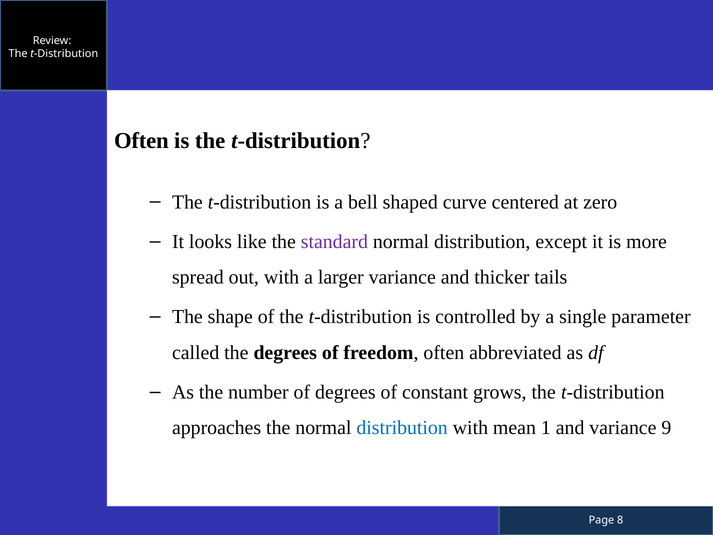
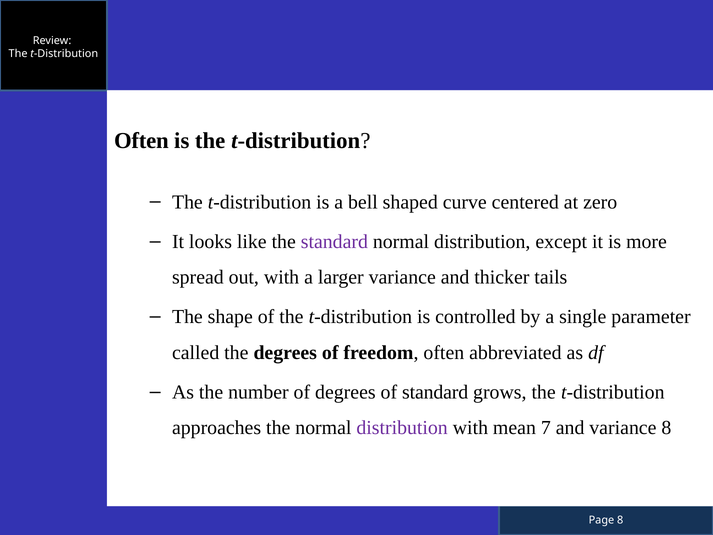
of constant: constant -> standard
distribution at (402, 428) colour: blue -> purple
1: 1 -> 7
variance 9: 9 -> 8
